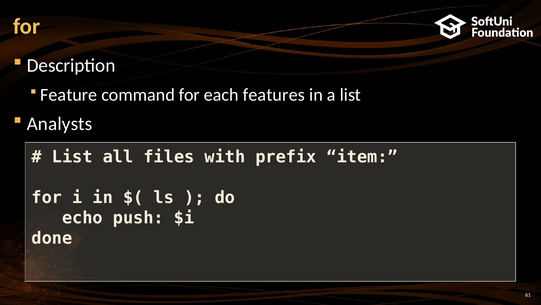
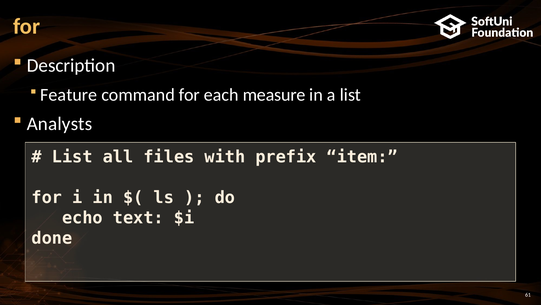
features: features -> measure
push: push -> text
